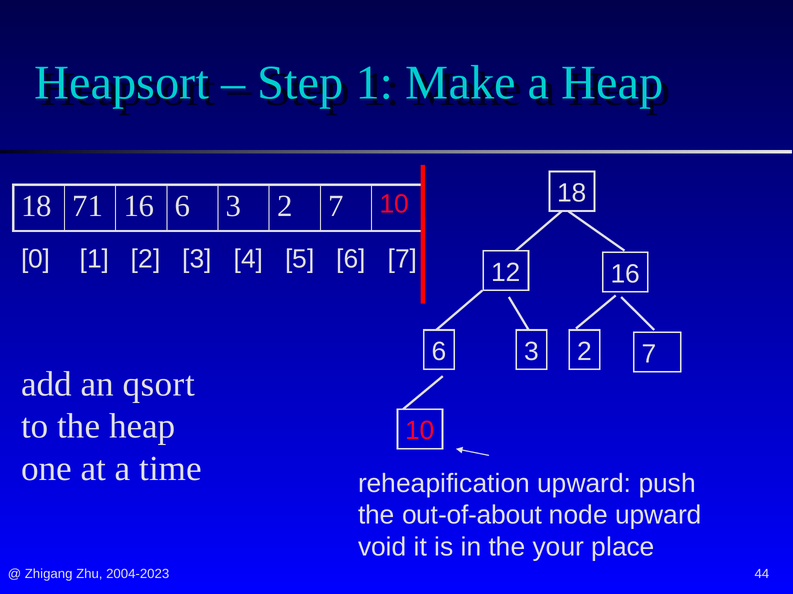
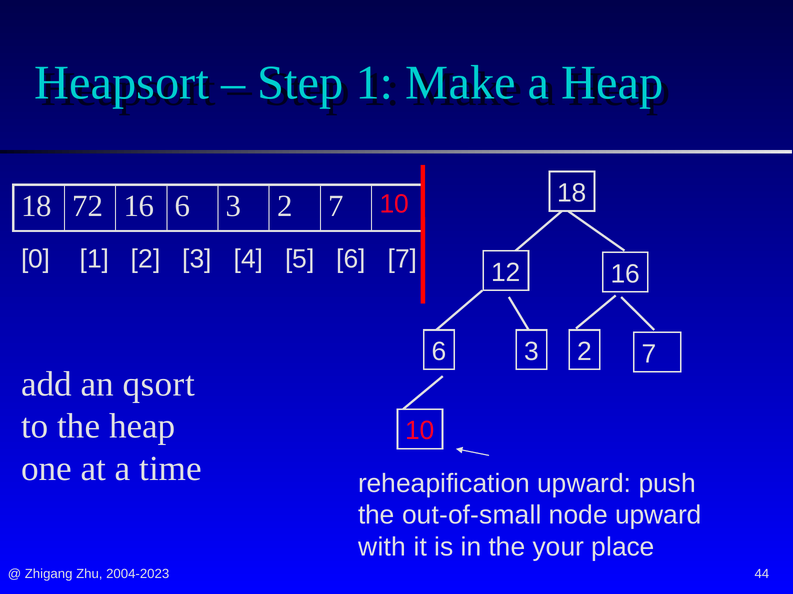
71: 71 -> 72
out-of-about: out-of-about -> out-of-small
void: void -> with
